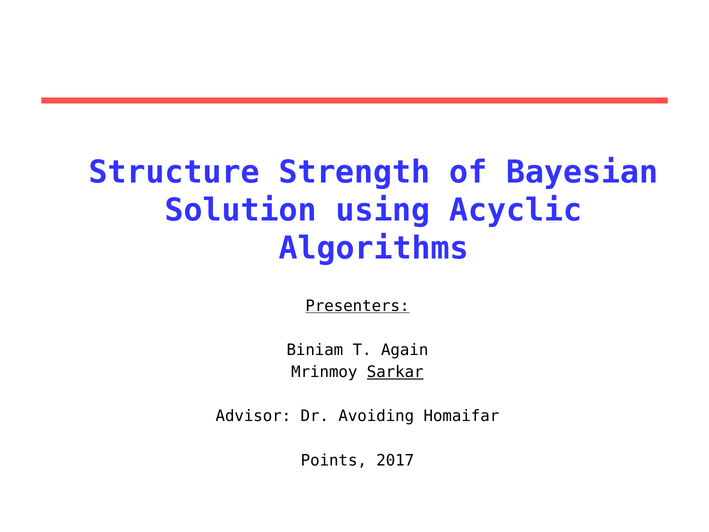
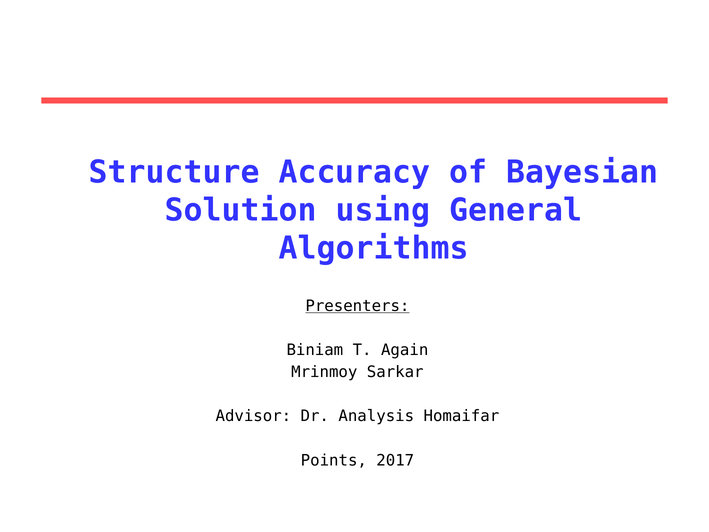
Strength: Strength -> Accuracy
Acyclic: Acyclic -> General
Sarkar underline: present -> none
Avoiding: Avoiding -> Analysis
